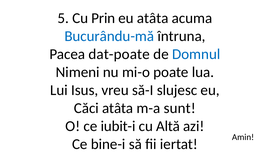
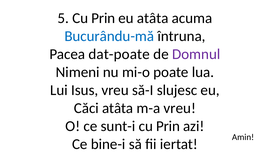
Domnul colour: blue -> purple
m-a sunt: sunt -> vreu
iubit-i: iubit-i -> sunt-i
Altă at (168, 126): Altă -> Prin
